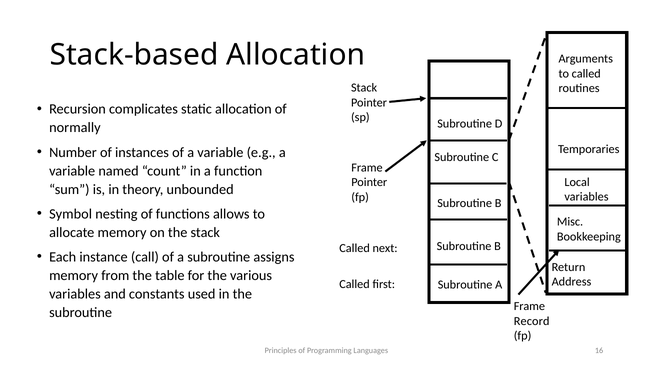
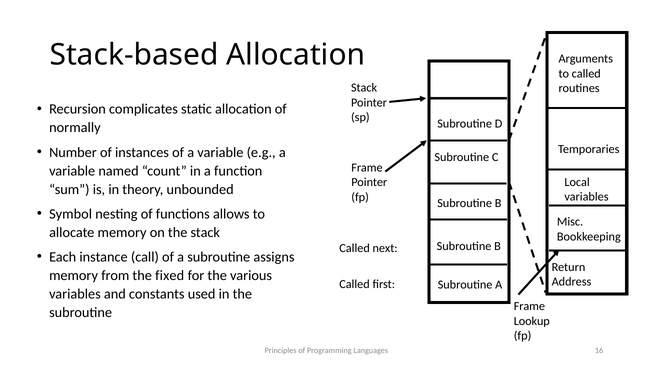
table: table -> fixed
Record: Record -> Lookup
